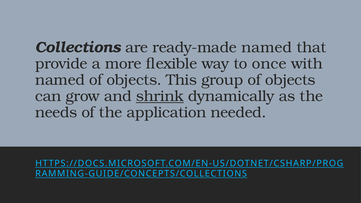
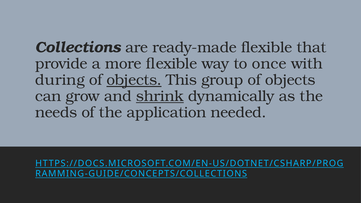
ready-made named: named -> flexible
named at (60, 80): named -> during
objects at (134, 80) underline: none -> present
